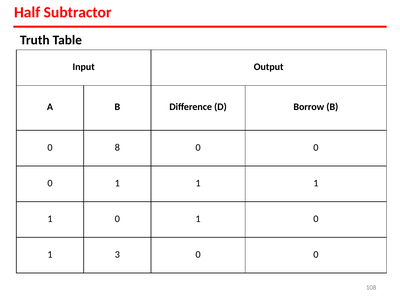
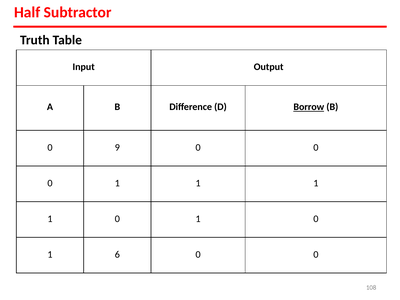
Borrow underline: none -> present
8: 8 -> 9
3: 3 -> 6
